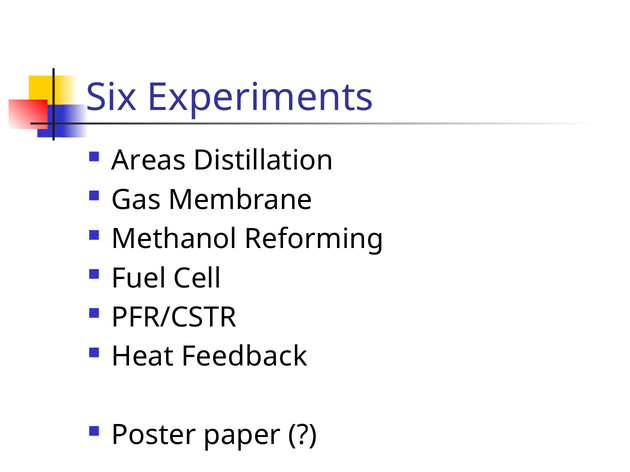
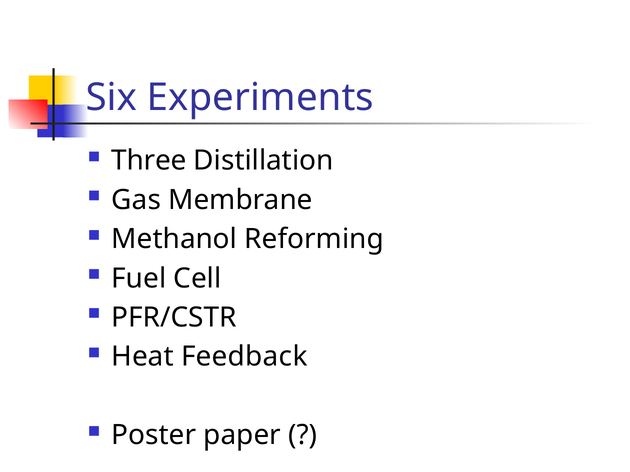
Areas: Areas -> Three
